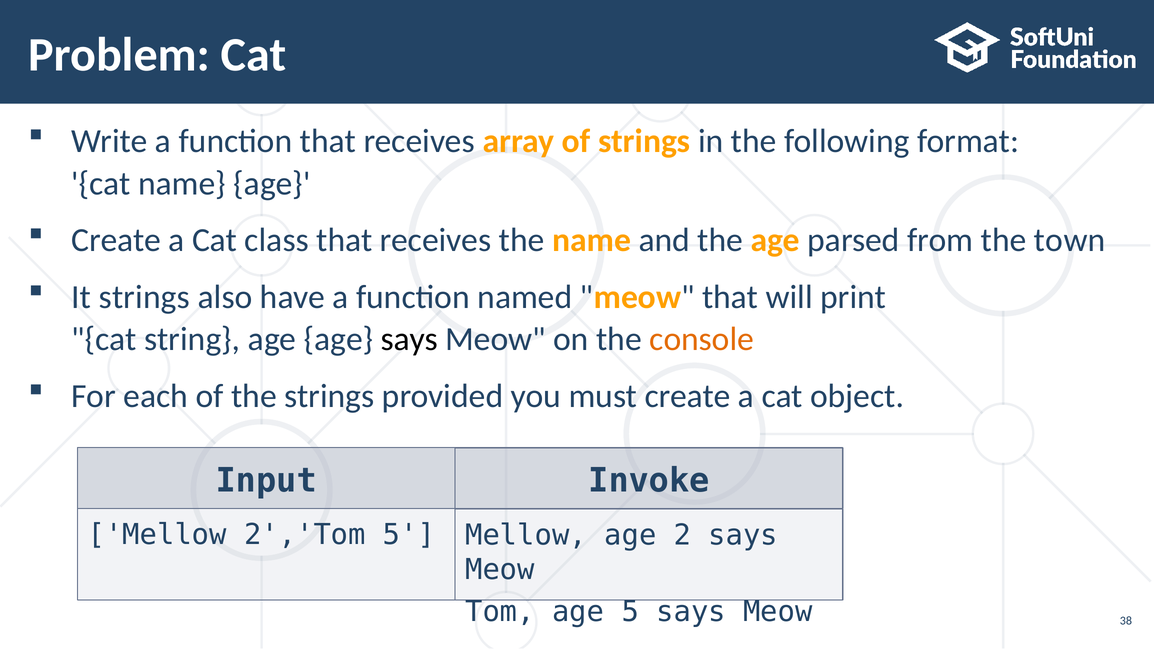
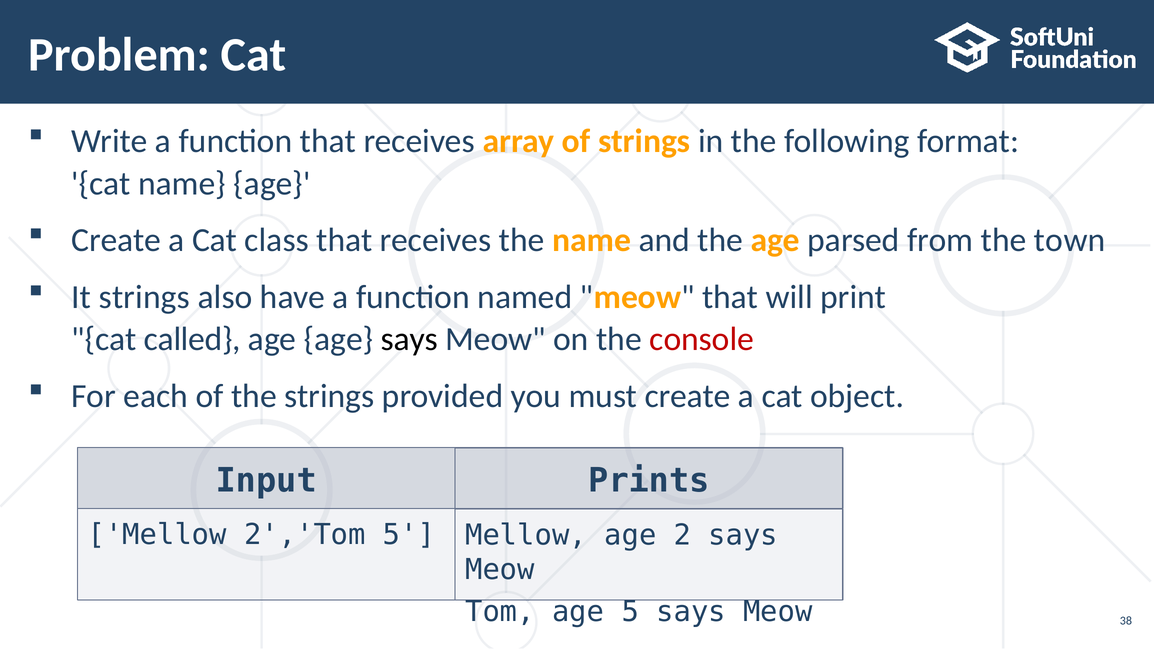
string: string -> called
console colour: orange -> red
Invoke: Invoke -> Prints
